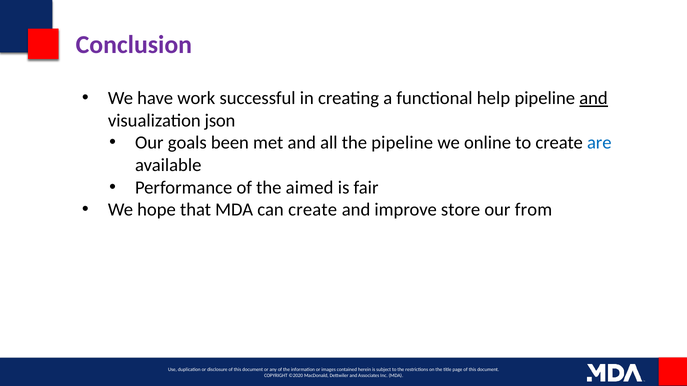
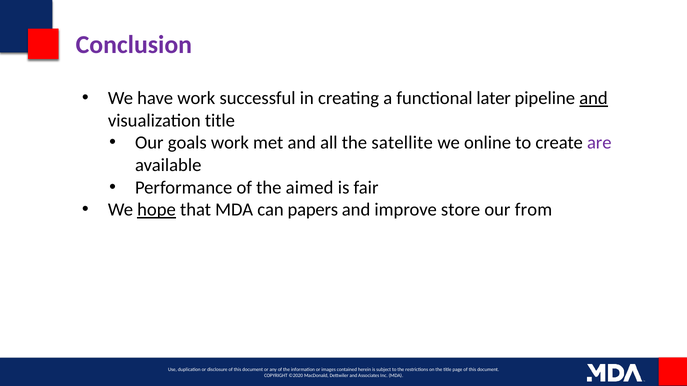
help: help -> later
visualization json: json -> title
goals been: been -> work
the pipeline: pipeline -> satellite
are colour: blue -> purple
hope underline: none -> present
can create: create -> papers
